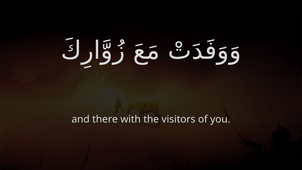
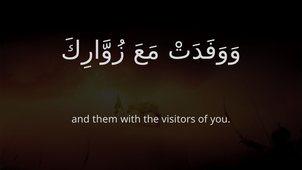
there: there -> them
